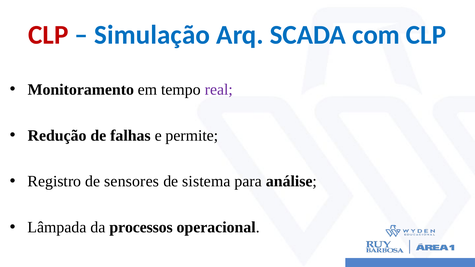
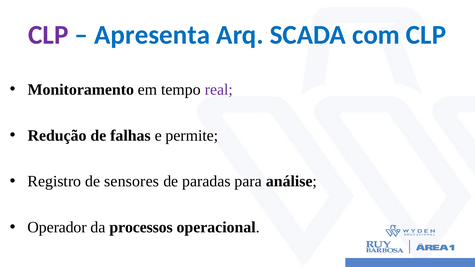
CLP at (48, 35) colour: red -> purple
Simulação: Simulação -> Apresenta
sistema: sistema -> paradas
Lâmpada: Lâmpada -> Operador
